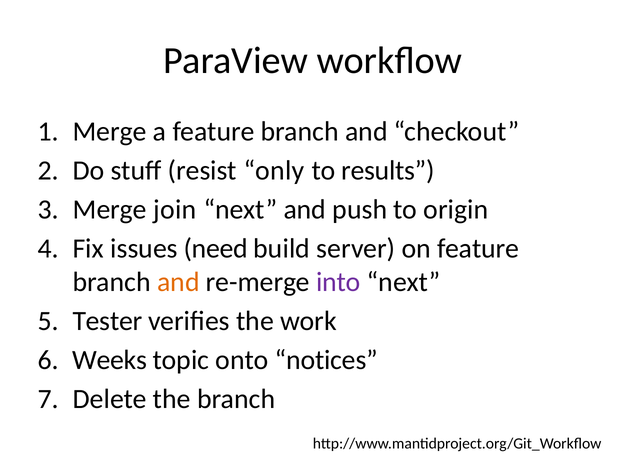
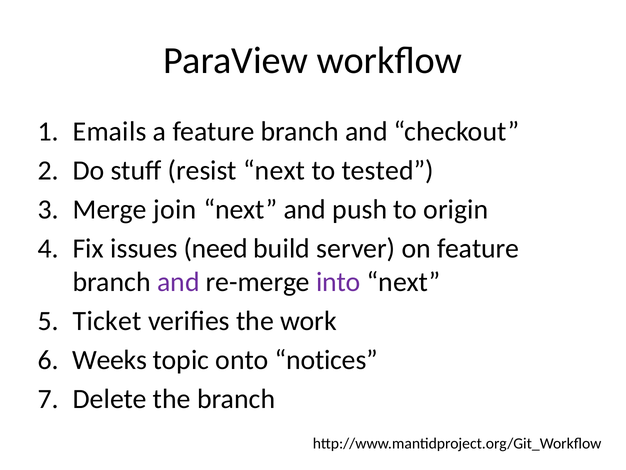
Merge at (110, 131): Merge -> Emails
resist only: only -> next
results: results -> tested
and at (178, 282) colour: orange -> purple
Tester: Tester -> Ticket
